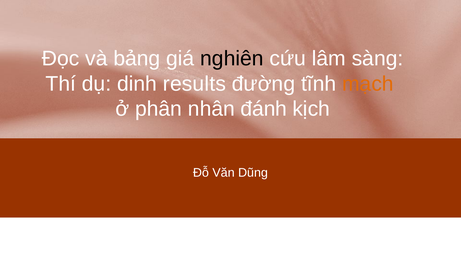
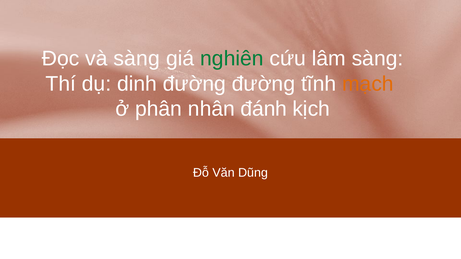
và bảng: bảng -> sàng
nghiên colour: black -> green
dinh results: results -> đường
